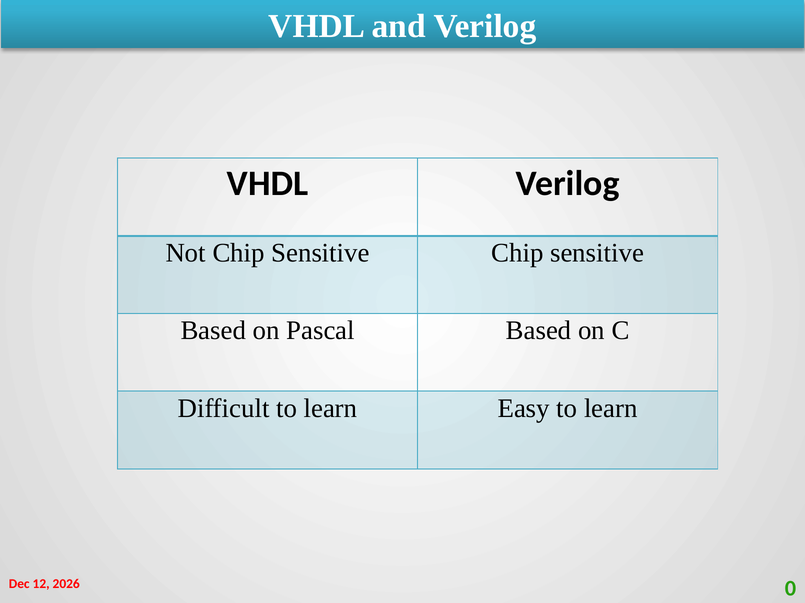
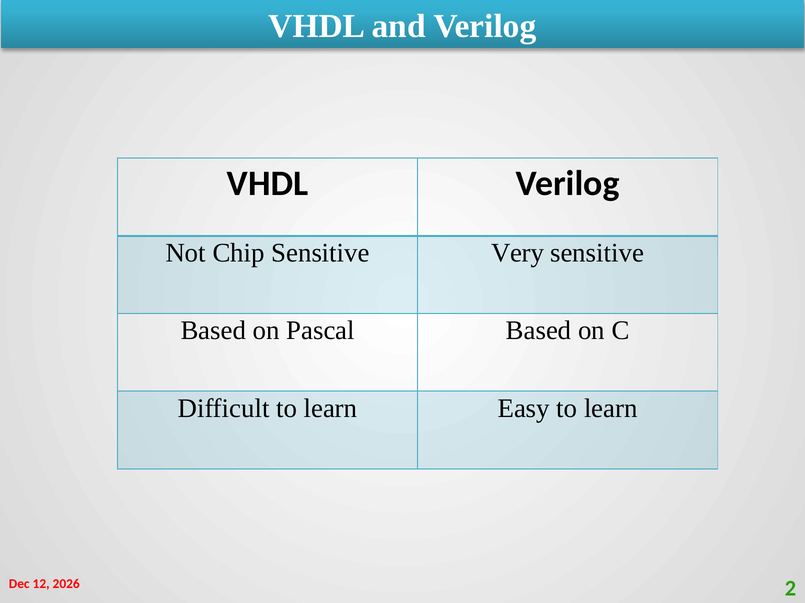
Sensitive Chip: Chip -> Very
0: 0 -> 2
